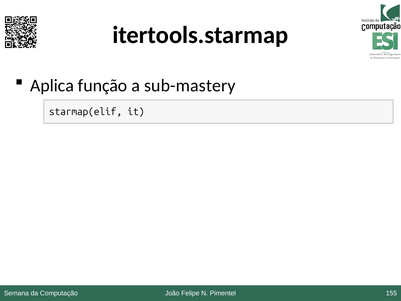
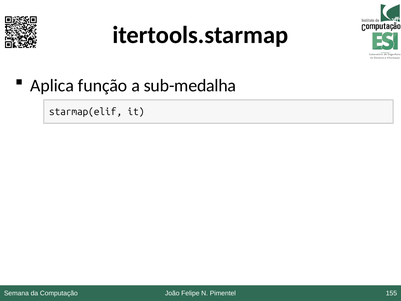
sub-mastery: sub-mastery -> sub-medalha
